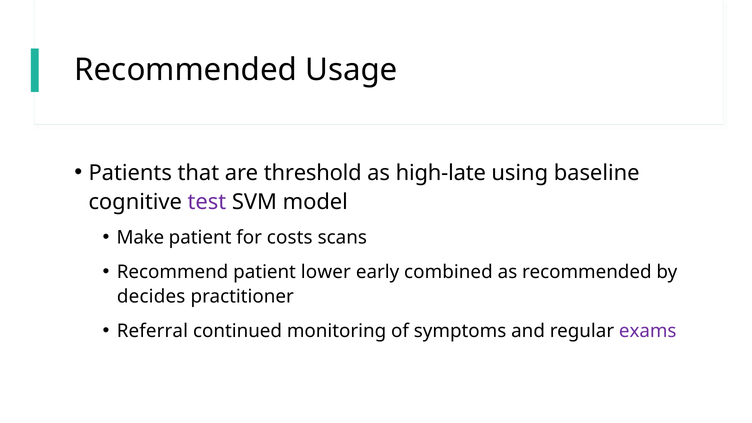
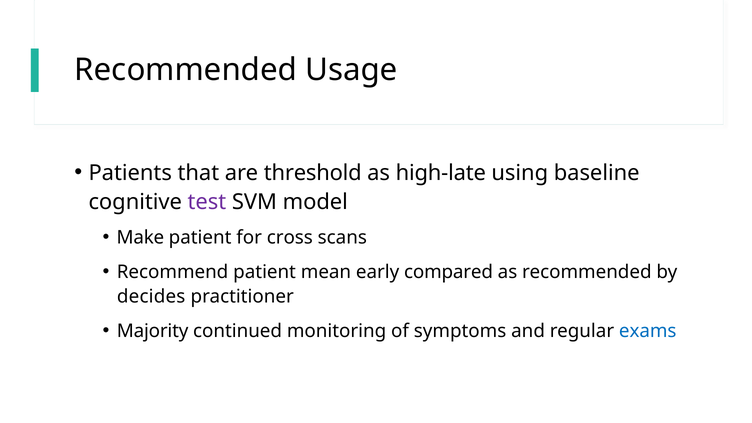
costs: costs -> cross
lower: lower -> mean
combined: combined -> compared
Referral: Referral -> Majority
exams colour: purple -> blue
